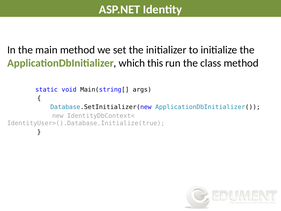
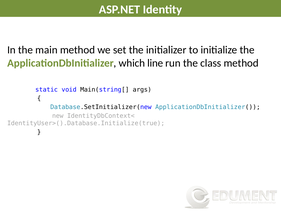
this: this -> line
